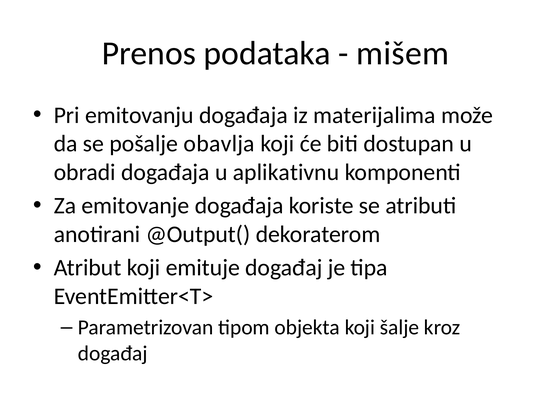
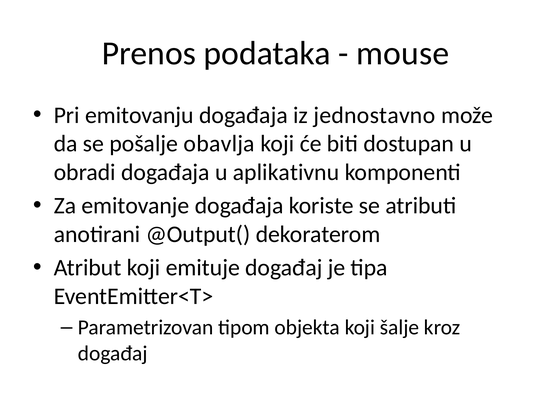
mišem: mišem -> mouse
materijalima: materijalima -> jednostavno
